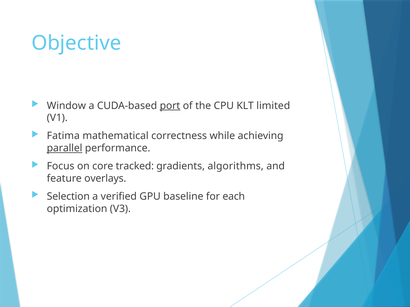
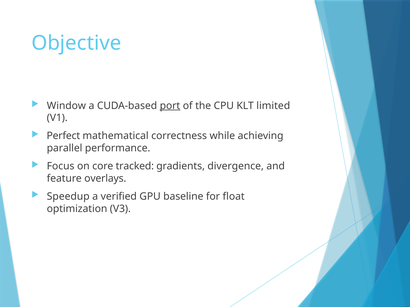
Fatima: Fatima -> Perfect
parallel underline: present -> none
algorithms: algorithms -> divergence
Selection: Selection -> Speedup
each: each -> float
